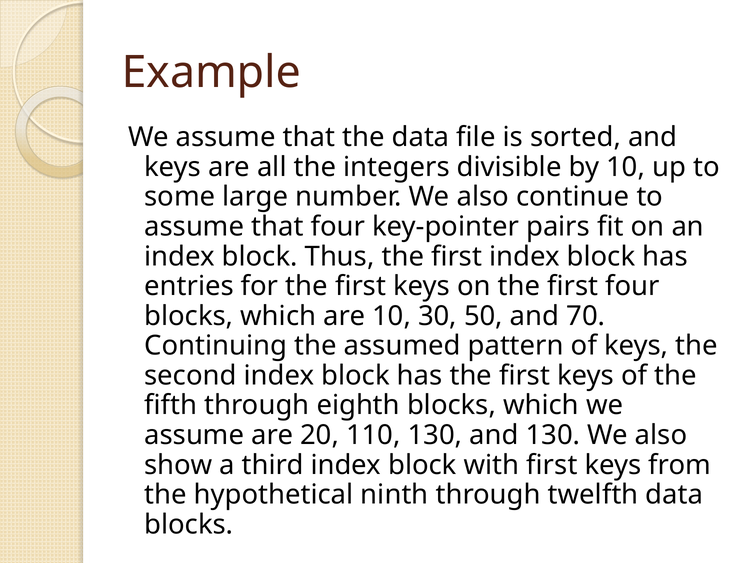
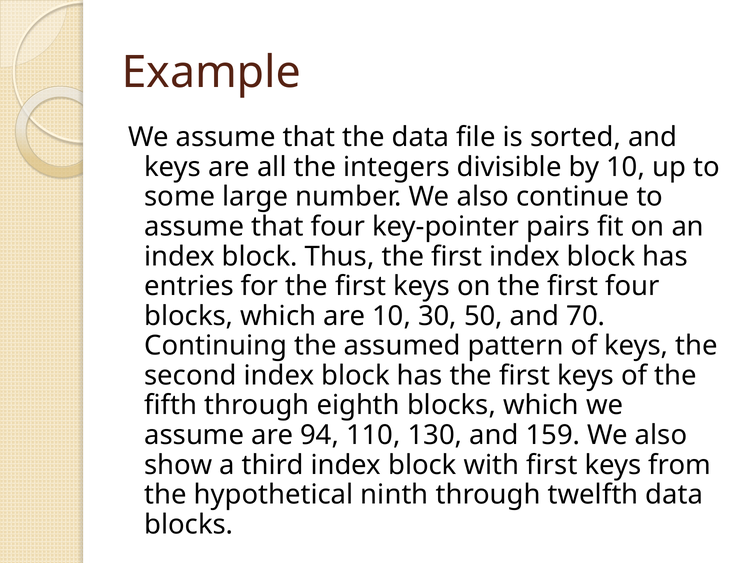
20: 20 -> 94
and 130: 130 -> 159
